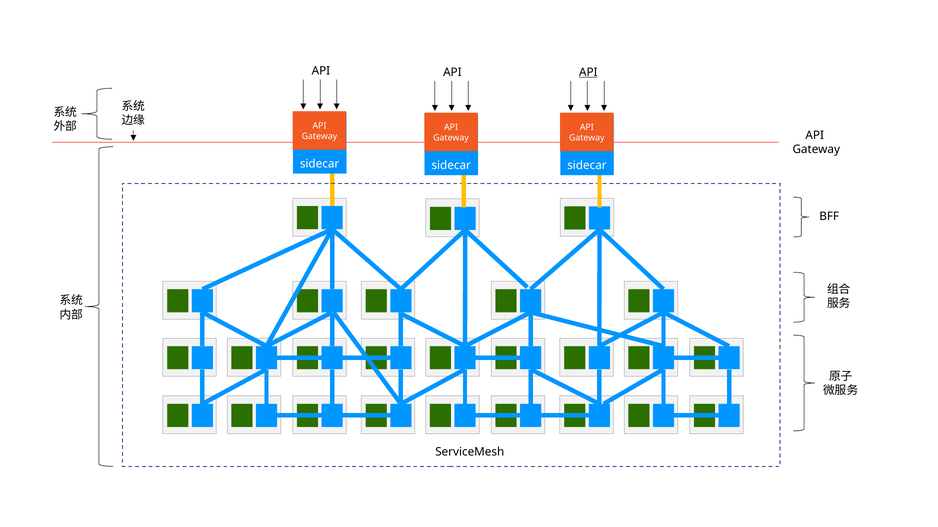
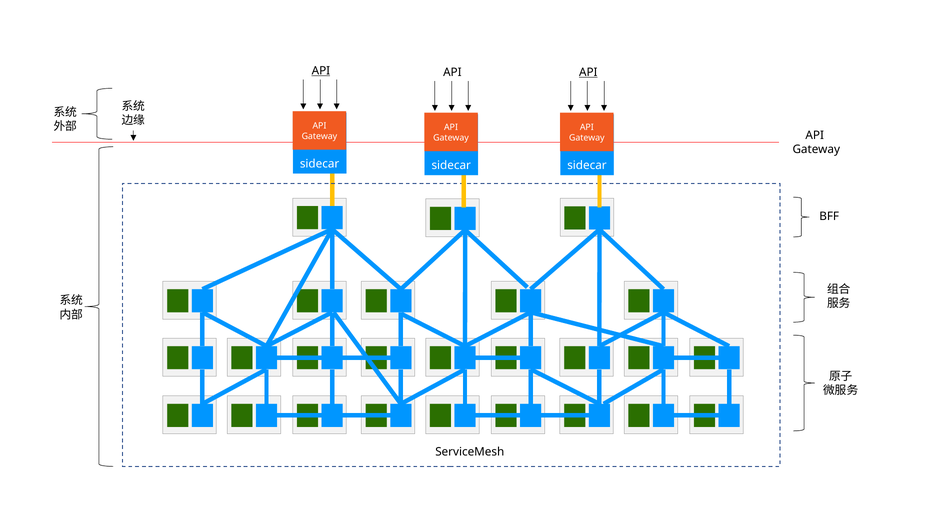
API at (321, 71) underline: none -> present
